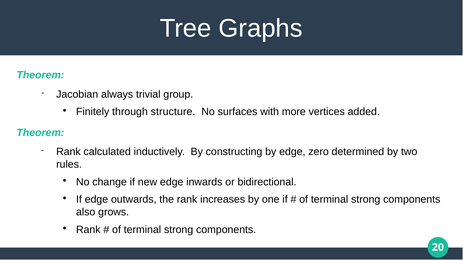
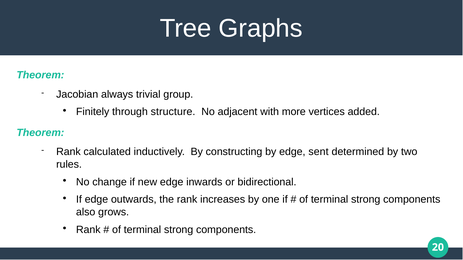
surfaces: surfaces -> adjacent
zero: zero -> sent
